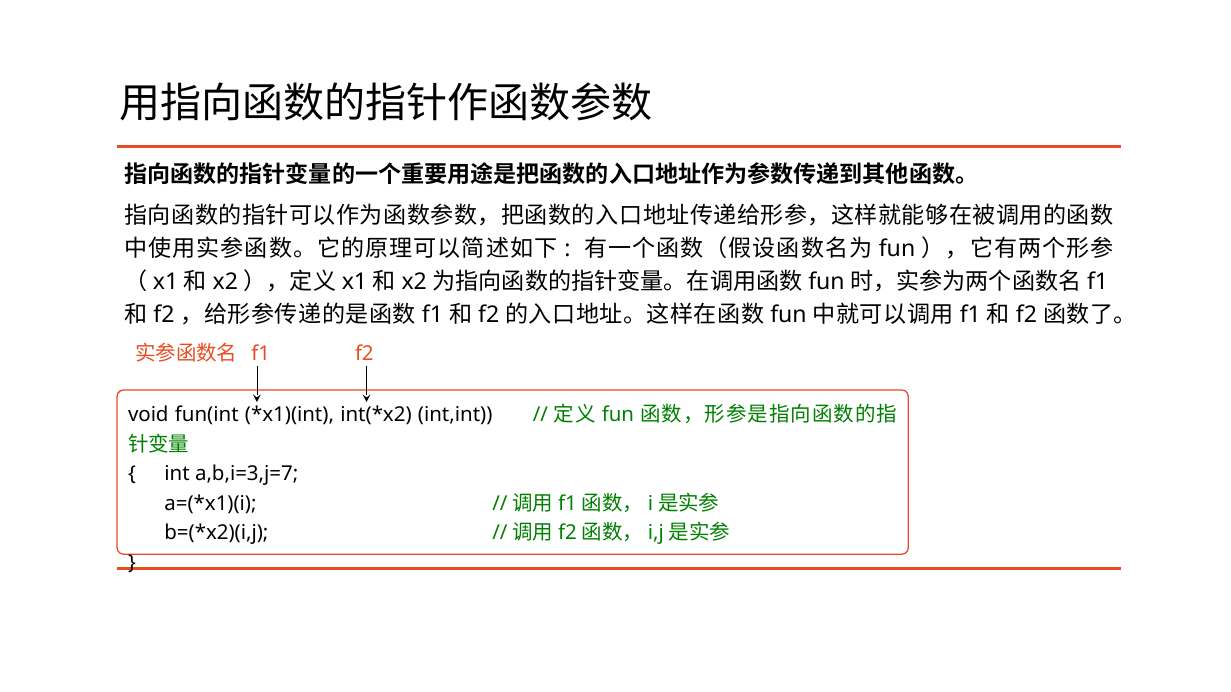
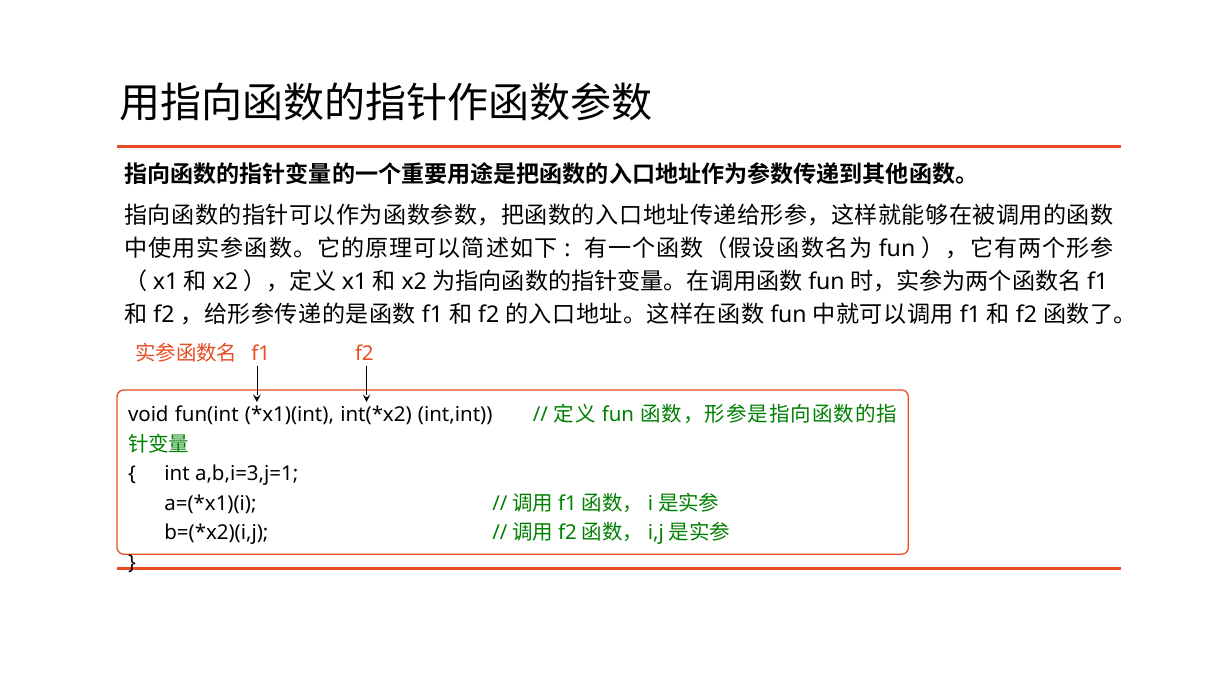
a,b,i=3,j=7: a,b,i=3,j=7 -> a,b,i=3,j=1
